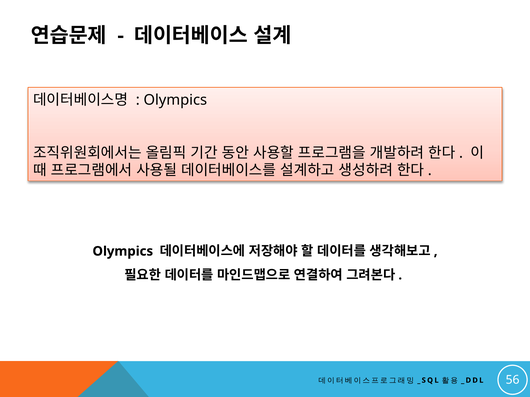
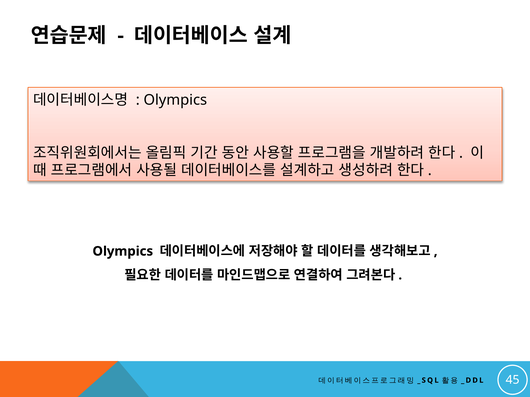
56: 56 -> 45
